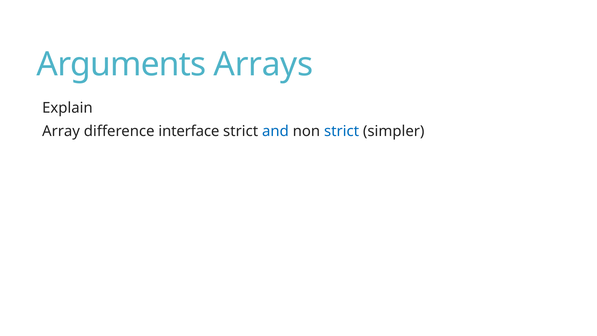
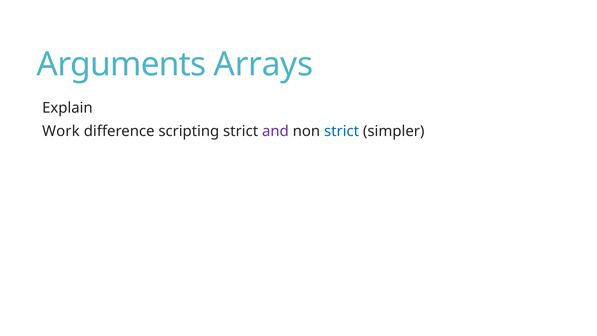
Array: Array -> Work
interface: interface -> scripting
and colour: blue -> purple
